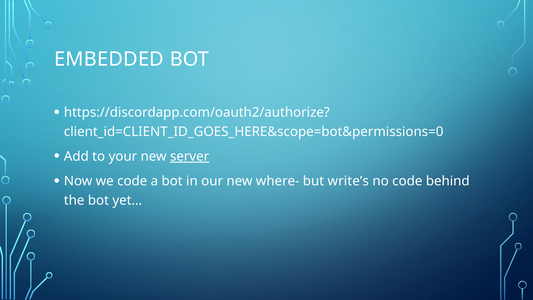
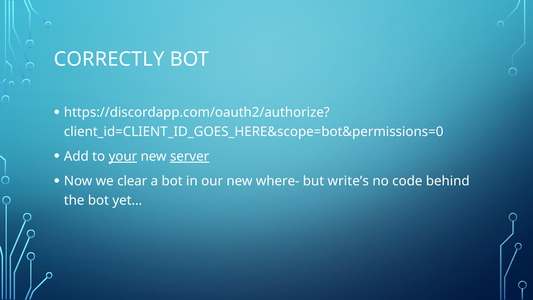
EMBEDDED: EMBEDDED -> CORRECTLY
your underline: none -> present
we code: code -> clear
